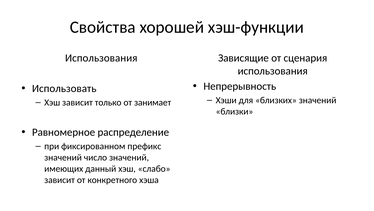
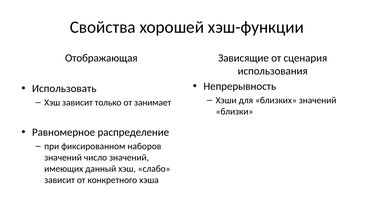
Использования at (101, 58): Использования -> Отображающая
префикс: префикс -> наборов
